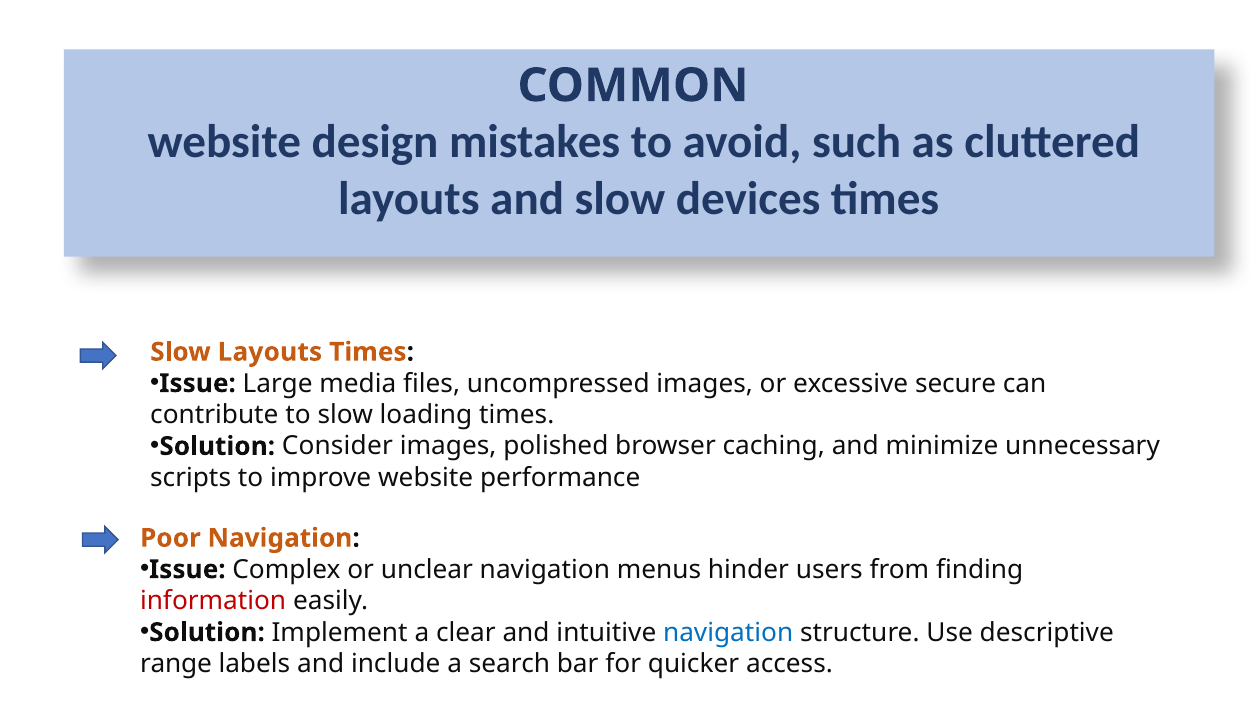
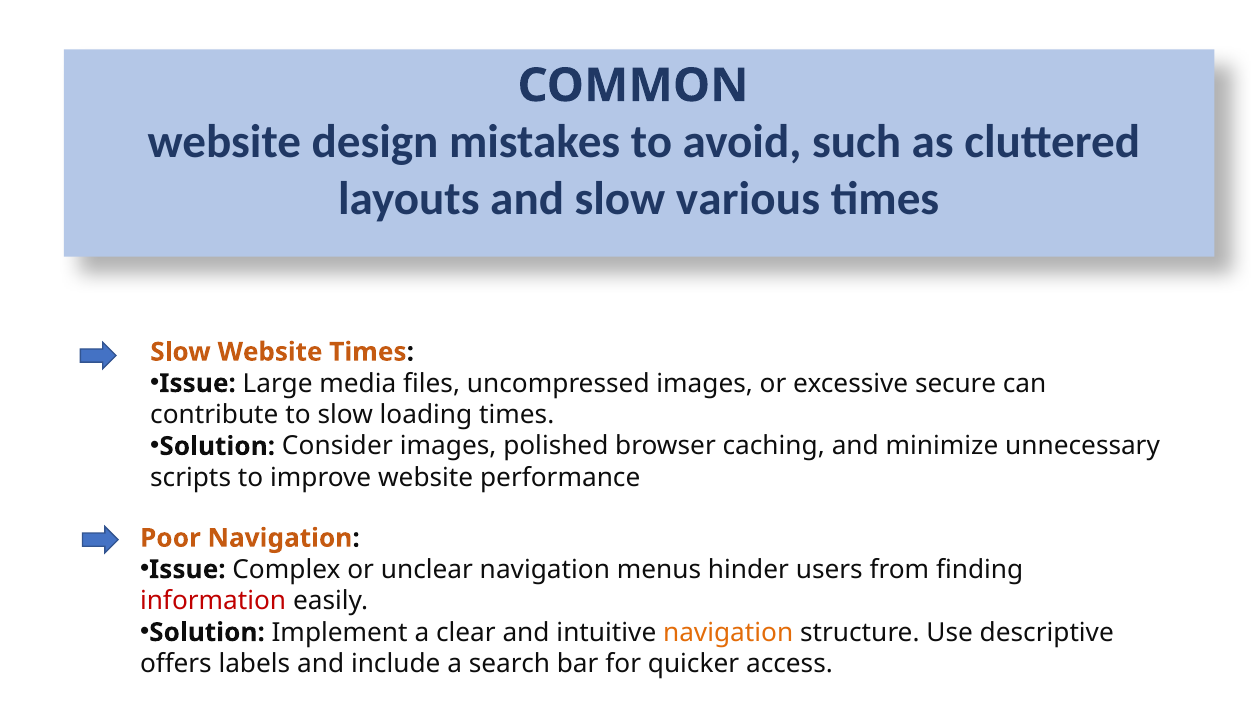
devices: devices -> various
Slow Layouts: Layouts -> Website
navigation at (728, 632) colour: blue -> orange
range: range -> offers
